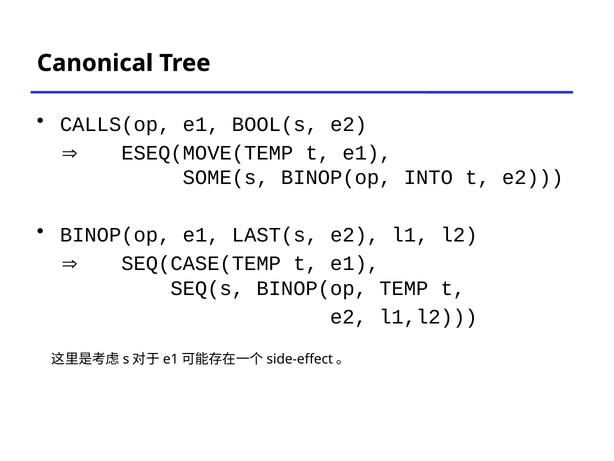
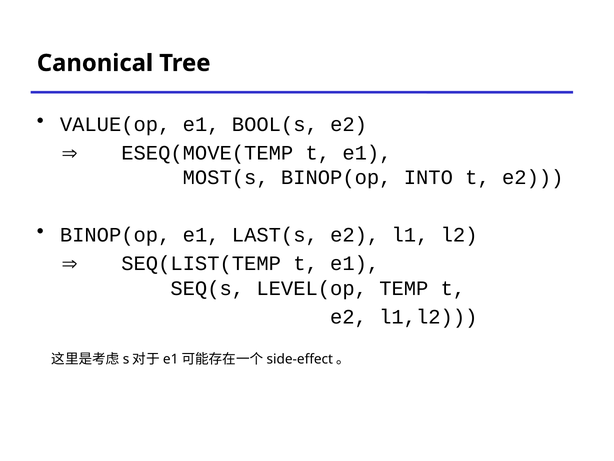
CALLS(op: CALLS(op -> VALUE(op
SOME(s: SOME(s -> MOST(s
SEQ(CASE(TEMP: SEQ(CASE(TEMP -> SEQ(LIST(TEMP
SEQ(s BINOP(op: BINOP(op -> LEVEL(op
